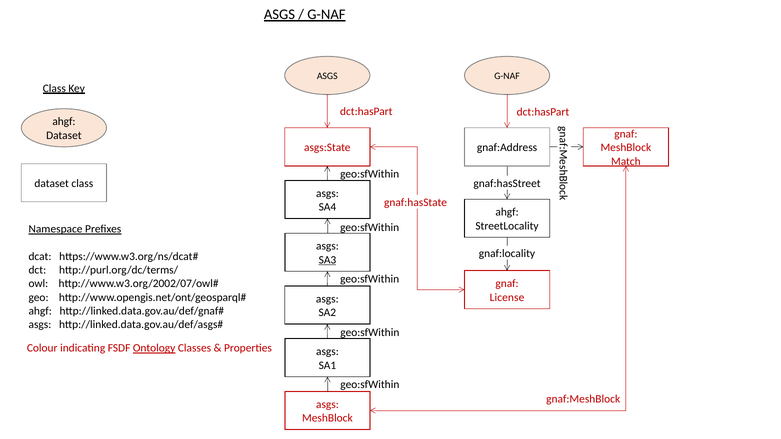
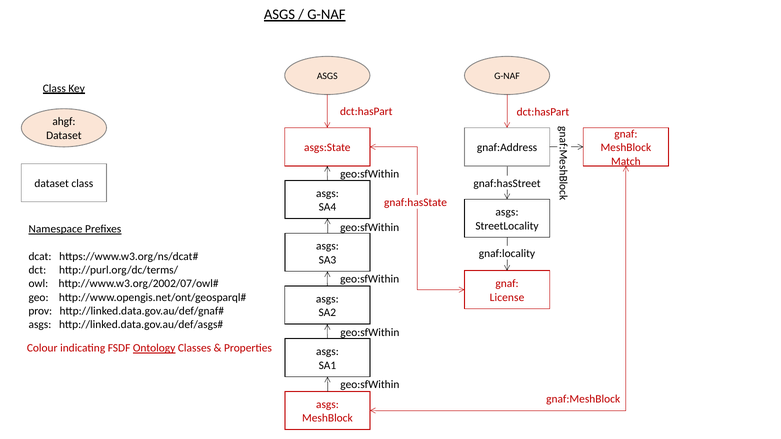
ahgf at (507, 212): ahgf -> asgs
SA3 underline: present -> none
ahgf at (40, 311): ahgf -> prov
